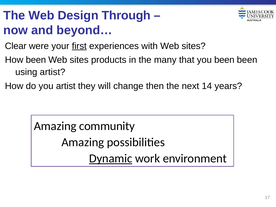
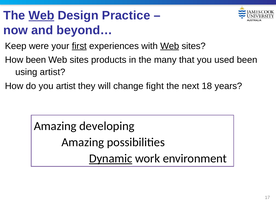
Web at (41, 15) underline: none -> present
Through: Through -> Practice
Clear: Clear -> Keep
Web at (170, 46) underline: none -> present
you been: been -> used
then: then -> fight
14: 14 -> 18
community: community -> developing
